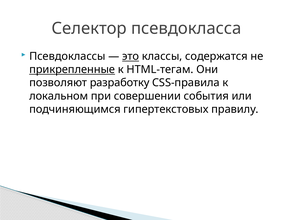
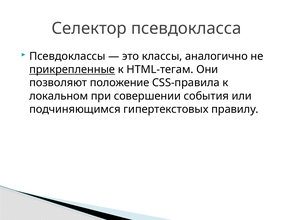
это underline: present -> none
содержатся: содержатся -> аналогично
разработку: разработку -> положение
